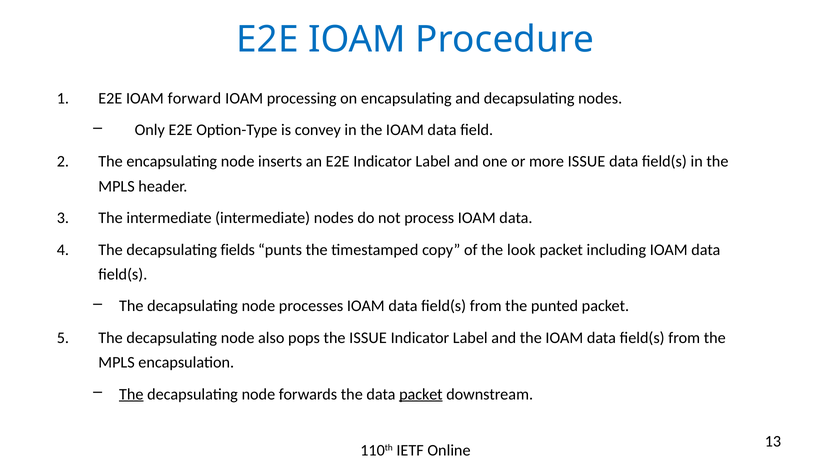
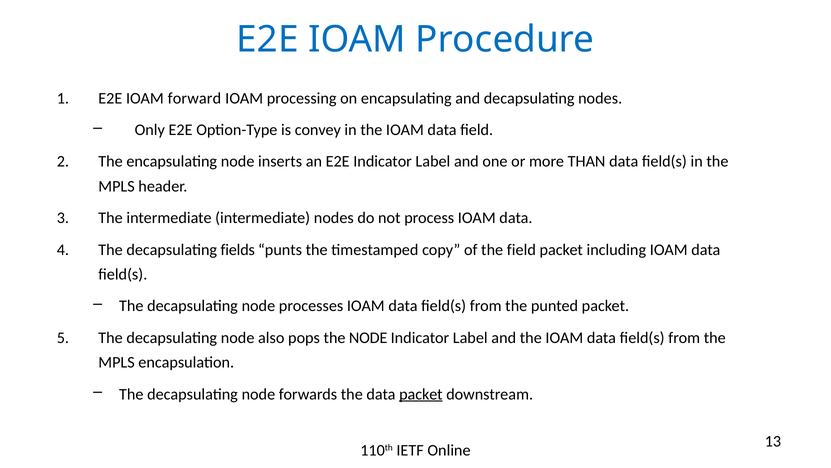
more ISSUE: ISSUE -> THAN
the look: look -> field
the ISSUE: ISSUE -> NODE
The at (131, 394) underline: present -> none
